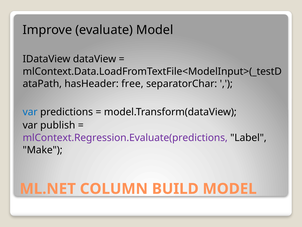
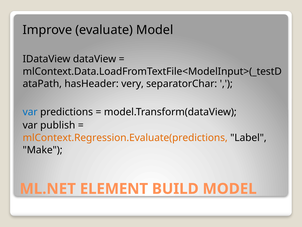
free: free -> very
mlContext.Regression.Evaluate(predictions colour: purple -> orange
COLUMN: COLUMN -> ELEMENT
